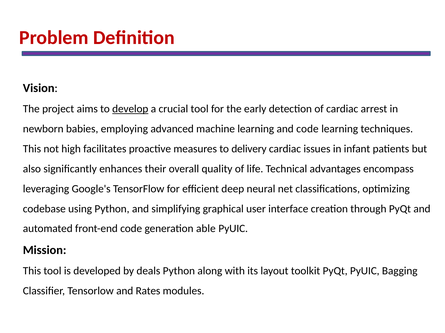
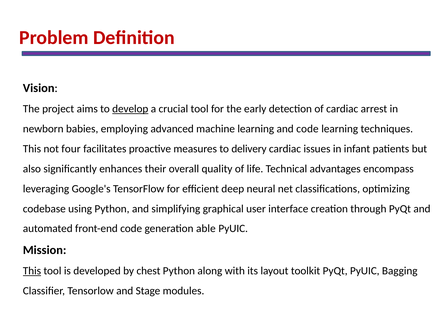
high: high -> four
This at (32, 271) underline: none -> present
deals: deals -> chest
Rates: Rates -> Stage
